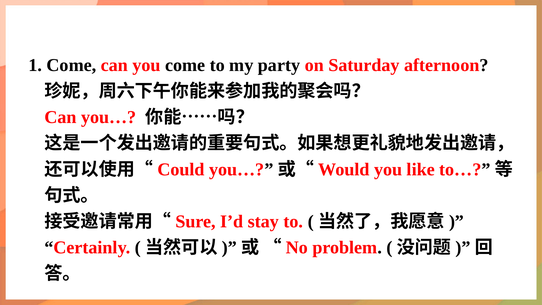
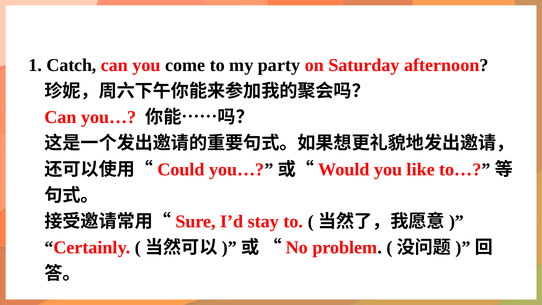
1 Come: Come -> Catch
